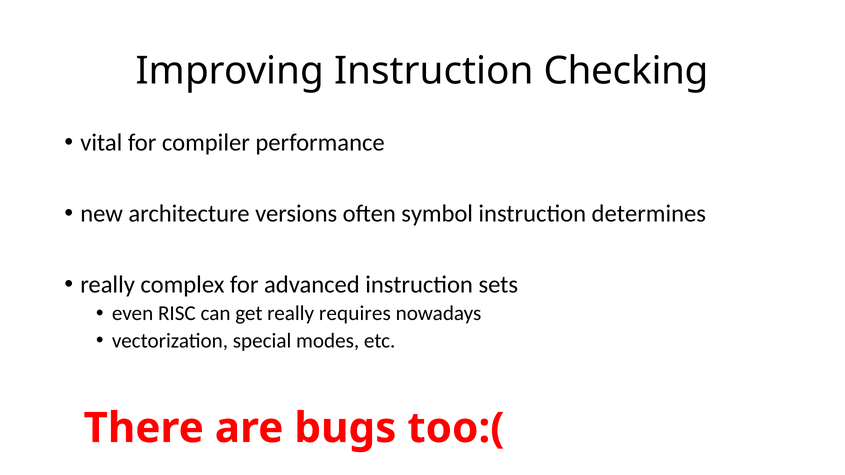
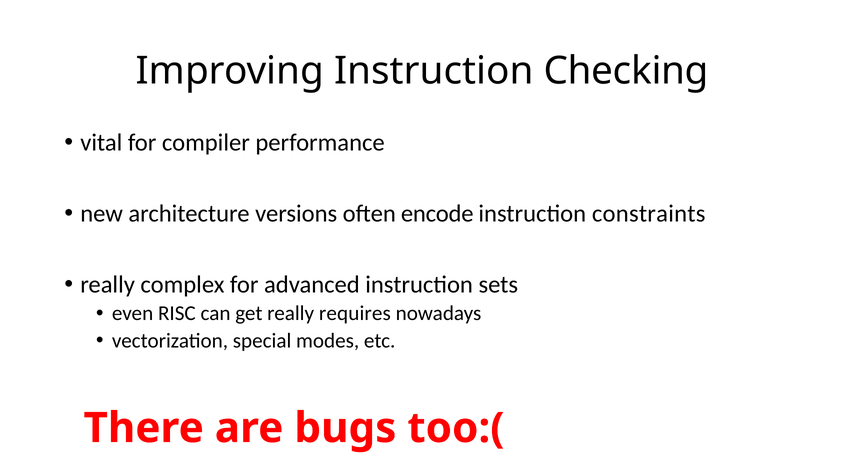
symbol: symbol -> encode
determines: determines -> constraints
